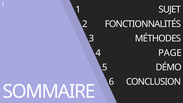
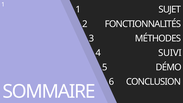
PAGE: PAGE -> SUIVI
